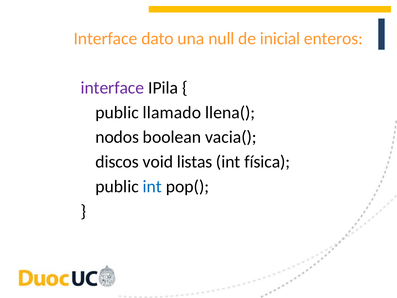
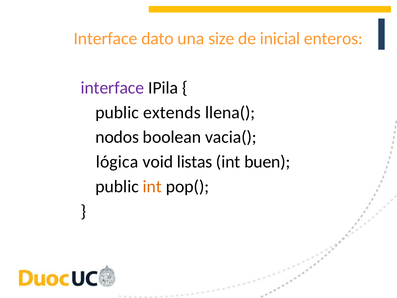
null: null -> size
llamado: llamado -> extends
discos: discos -> lógica
física: física -> buen
int at (152, 186) colour: blue -> orange
